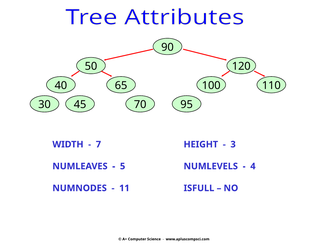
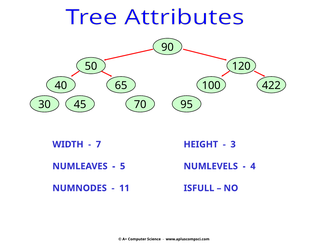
110: 110 -> 422
